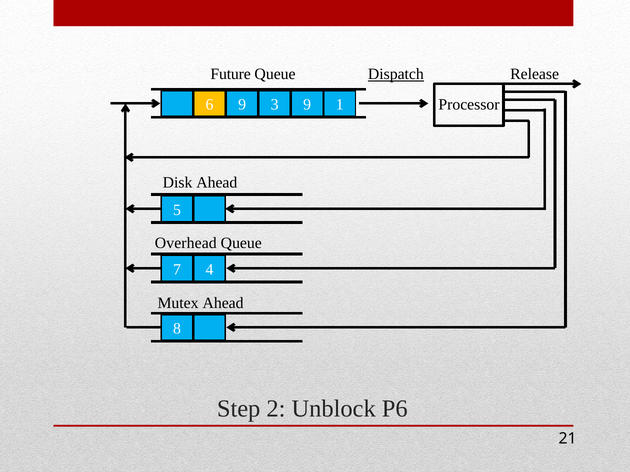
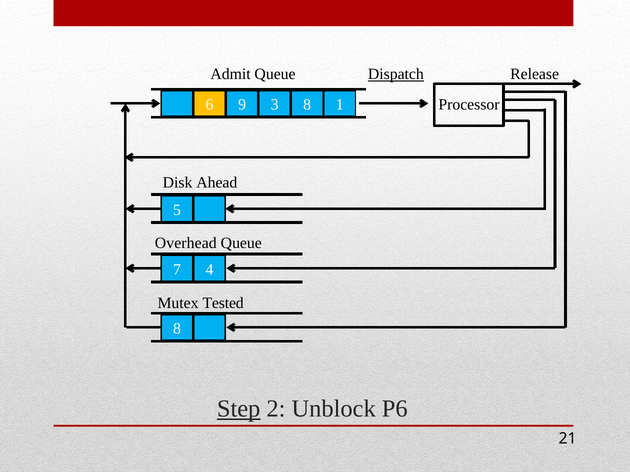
Future: Future -> Admit
3 9: 9 -> 8
Mutex Ahead: Ahead -> Tested
Step underline: none -> present
